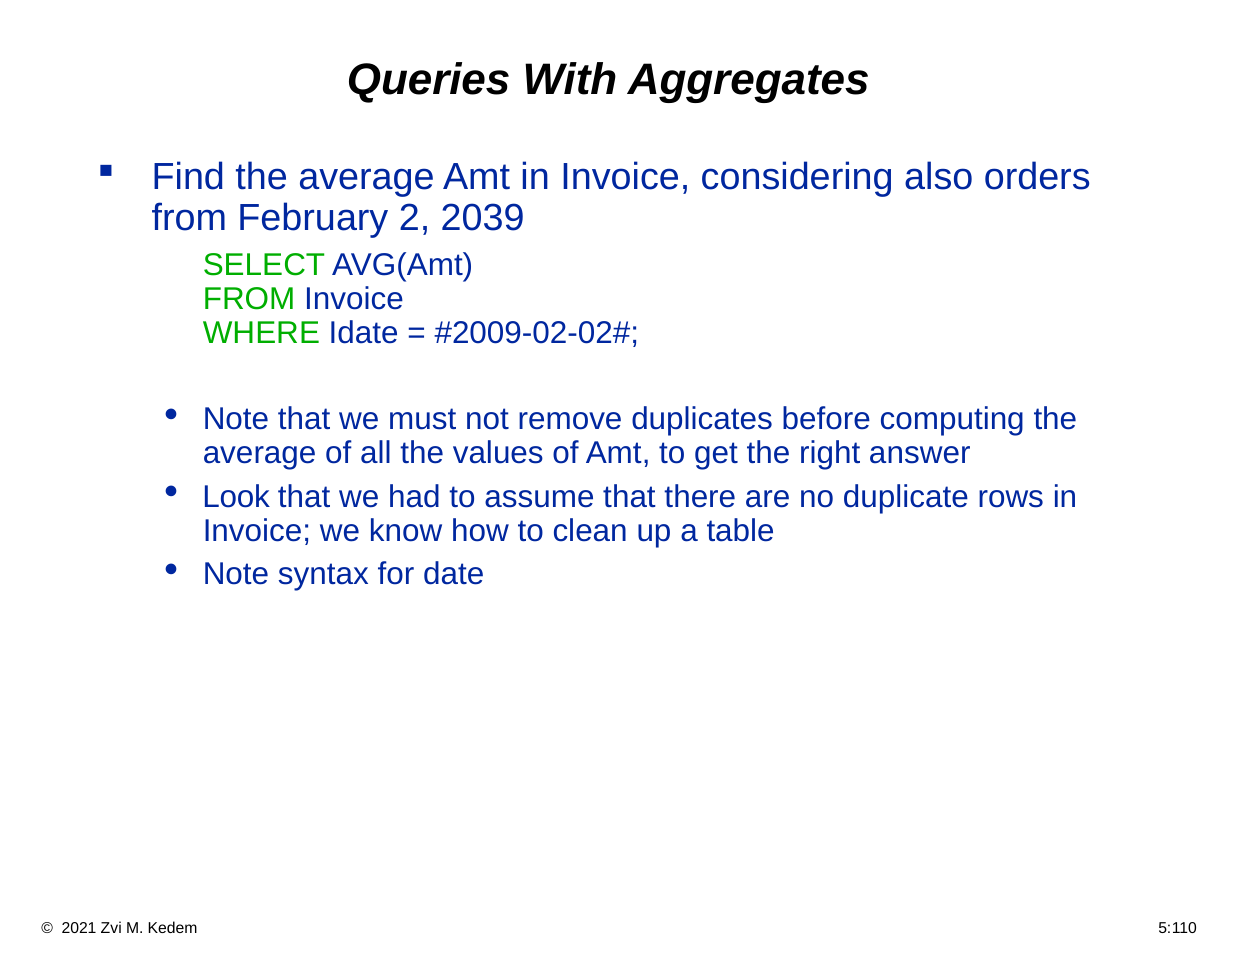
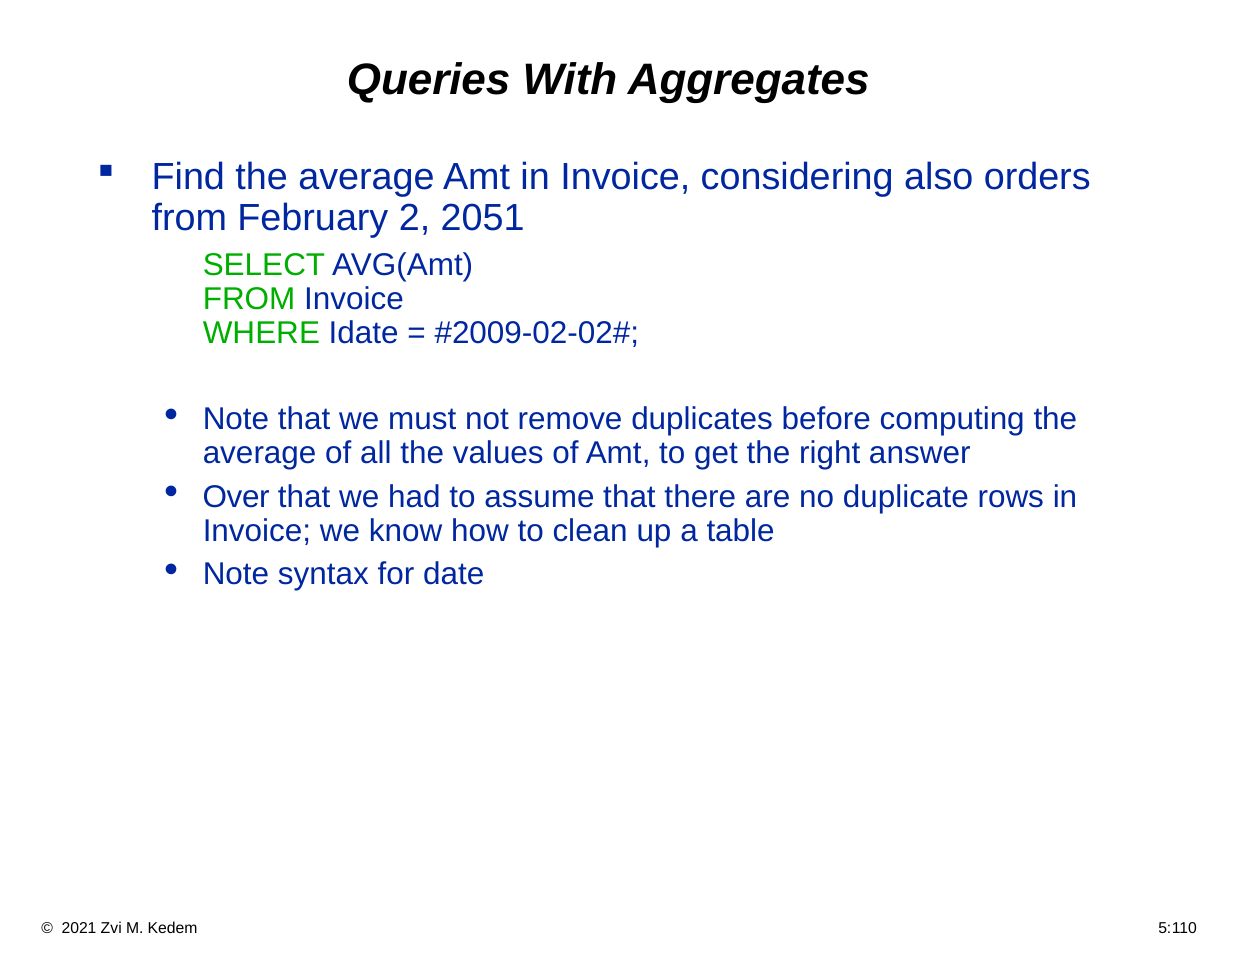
2039: 2039 -> 2051
Look: Look -> Over
